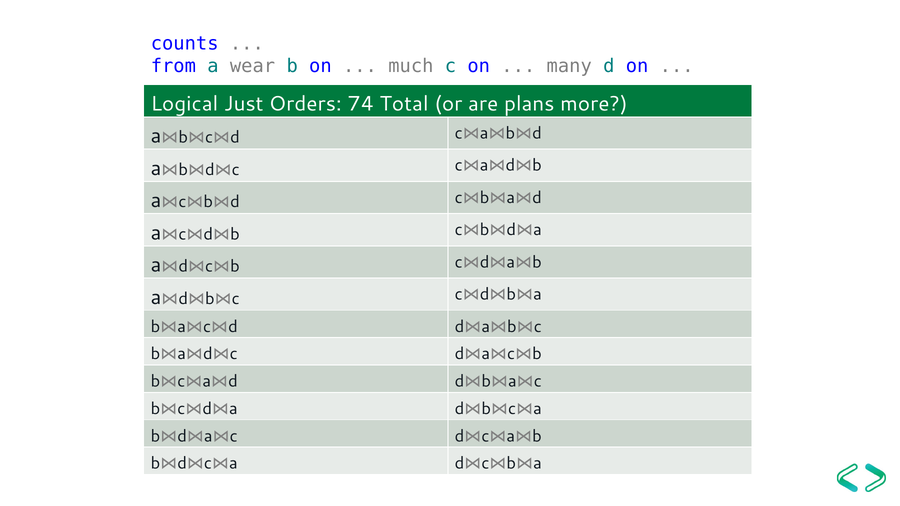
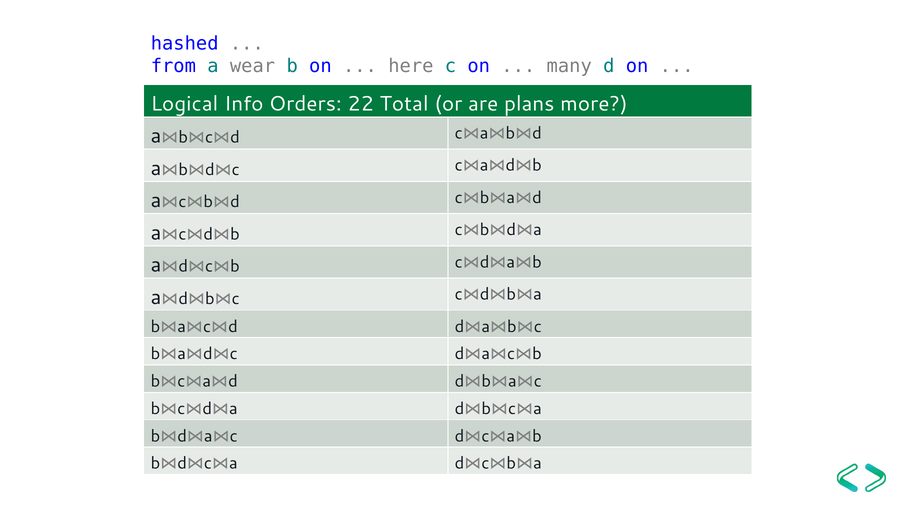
counts: counts -> hashed
much: much -> here
Just: Just -> Info
74: 74 -> 22
